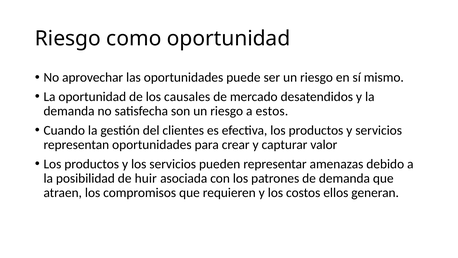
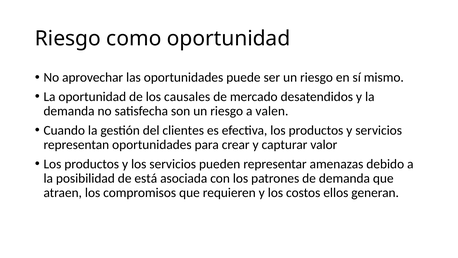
estos: estos -> valen
huir: huir -> está
